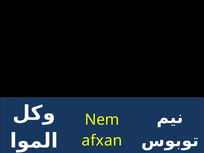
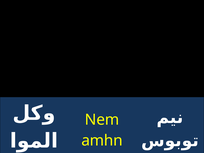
afxan: afxan -> amhn
